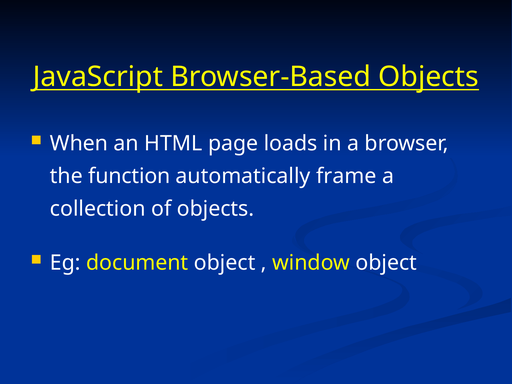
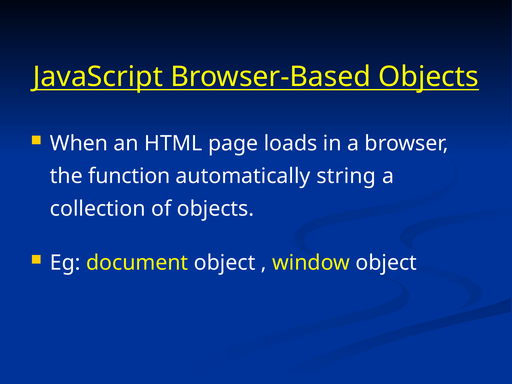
frame: frame -> string
